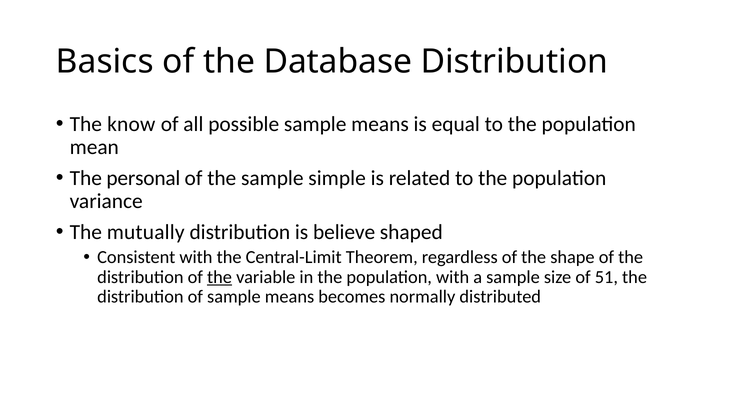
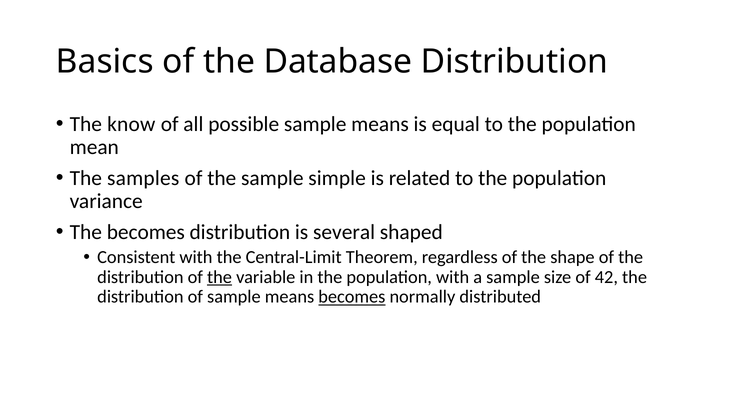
personal: personal -> samples
The mutually: mutually -> becomes
believe: believe -> several
51: 51 -> 42
becomes at (352, 297) underline: none -> present
